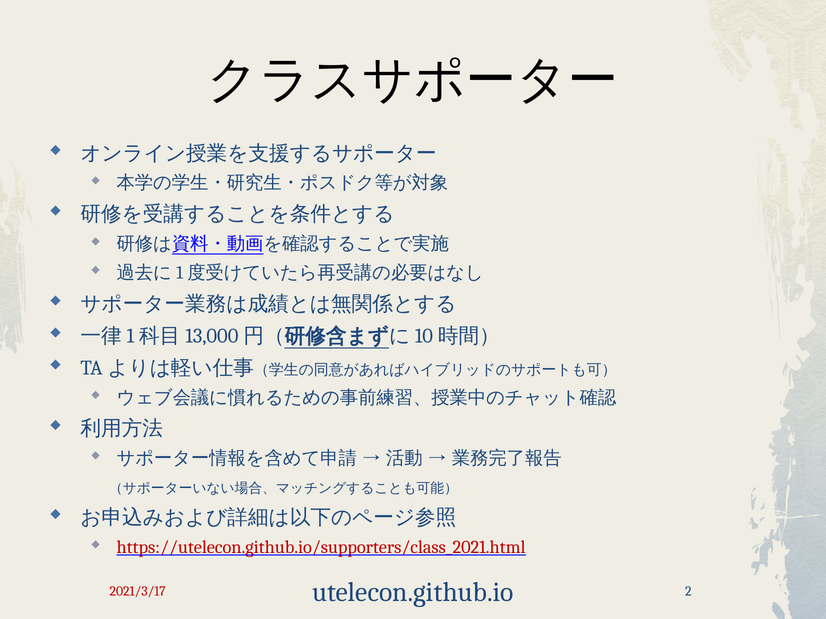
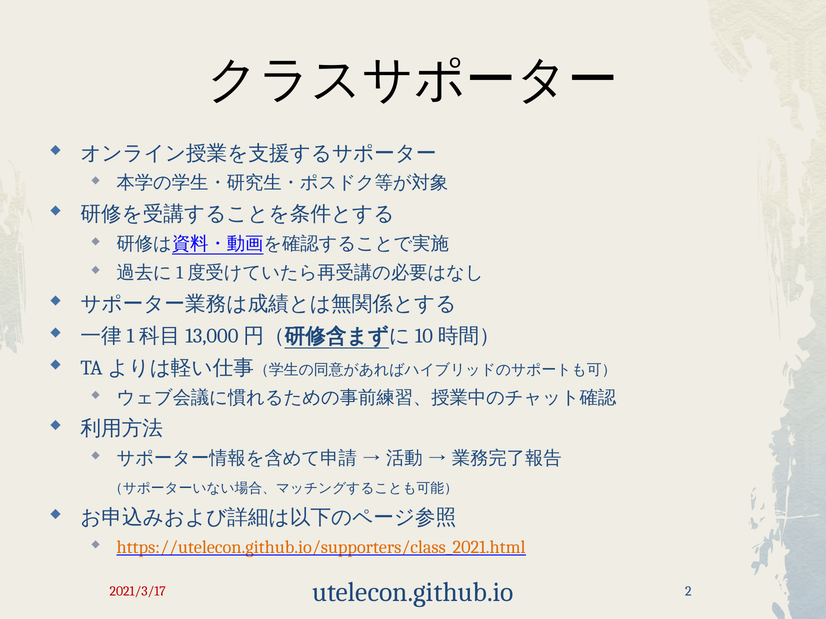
https://utelecon.github.io/supporters/class_2021.html colour: red -> orange
